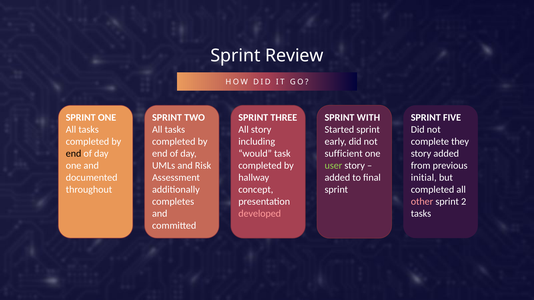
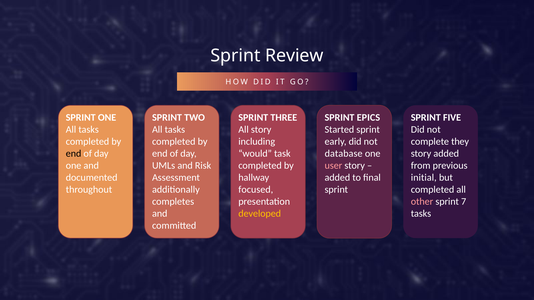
WITH: WITH -> EPICS
sufficient: sufficient -> database
user colour: light green -> pink
concept: concept -> focused
2: 2 -> 7
developed colour: pink -> yellow
